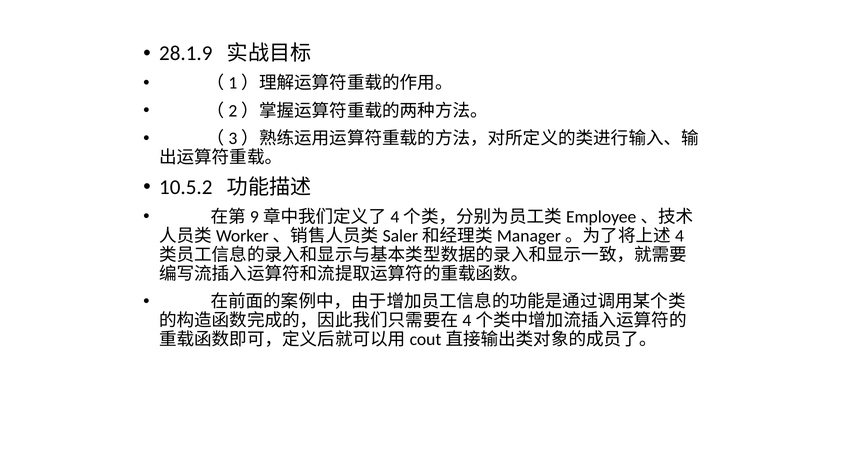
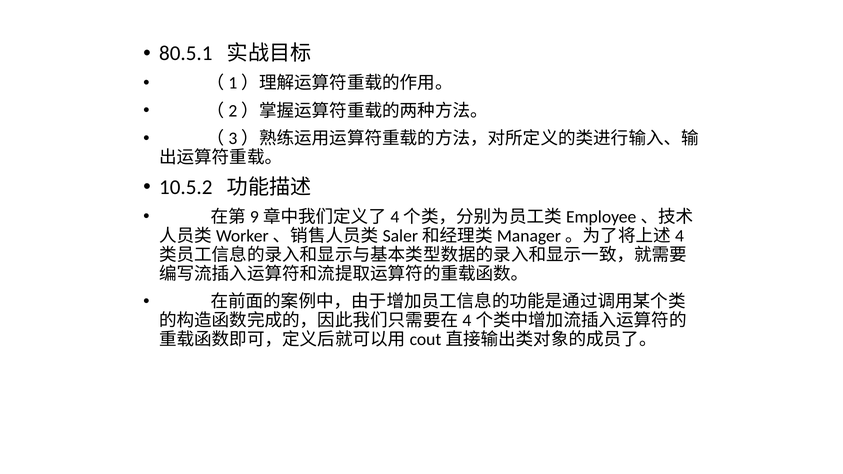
28.1.9: 28.1.9 -> 80.5.1
